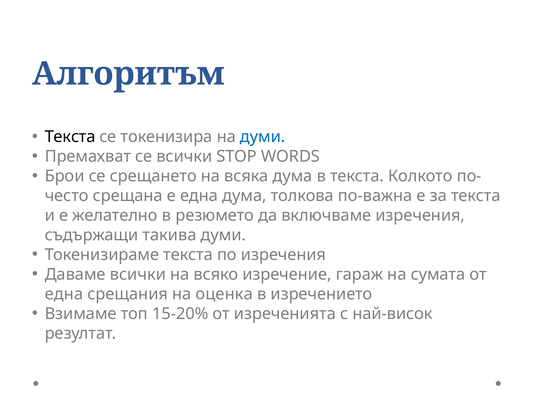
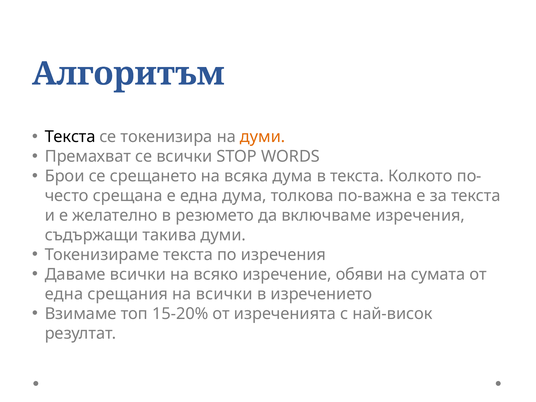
думи at (263, 137) colour: blue -> orange
гараж: гараж -> обяви
на оценка: оценка -> всички
